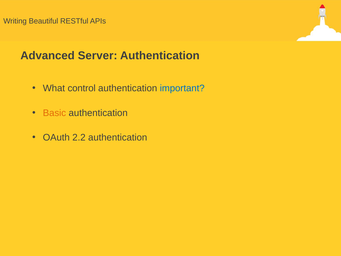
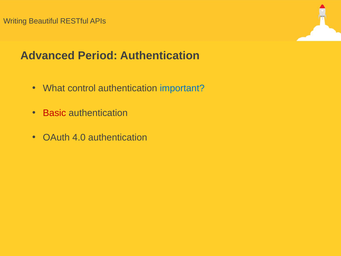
Server: Server -> Period
Basic colour: orange -> red
2.2: 2.2 -> 4.0
